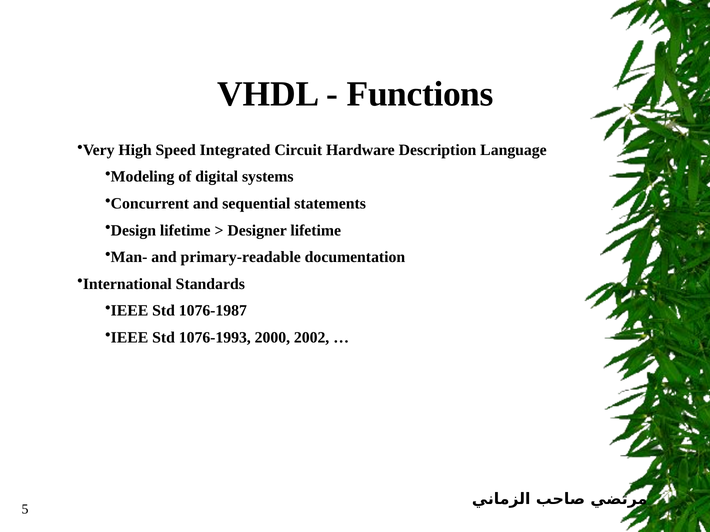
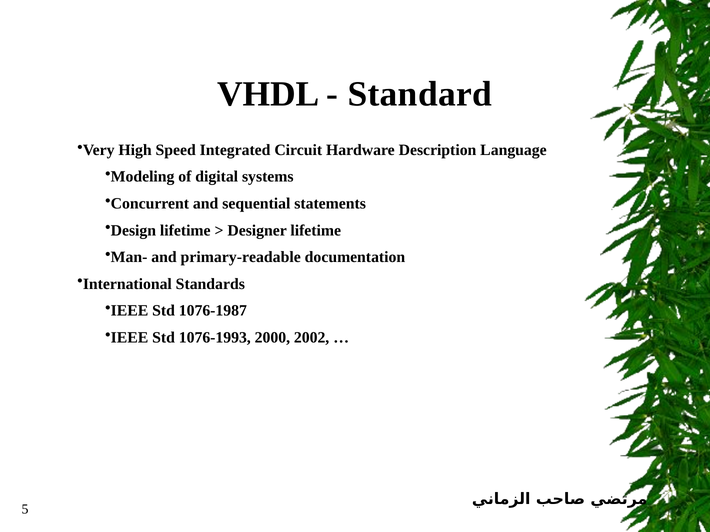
Functions: Functions -> Standard
